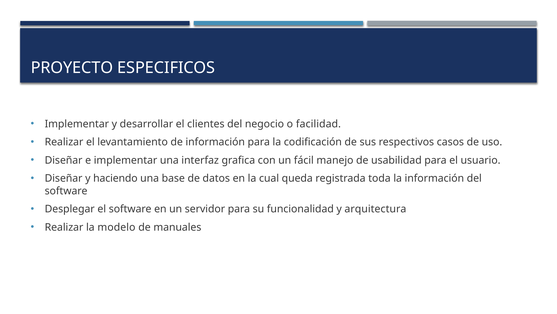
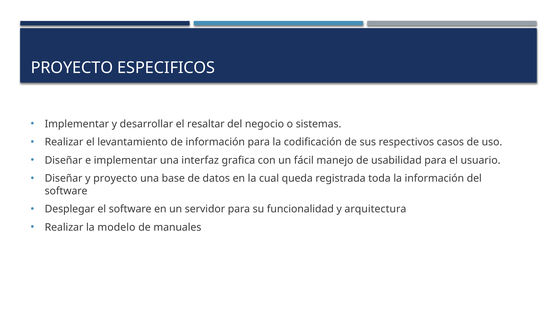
clientes: clientes -> resaltar
facilidad: facilidad -> sistemas
y haciendo: haciendo -> proyecto
